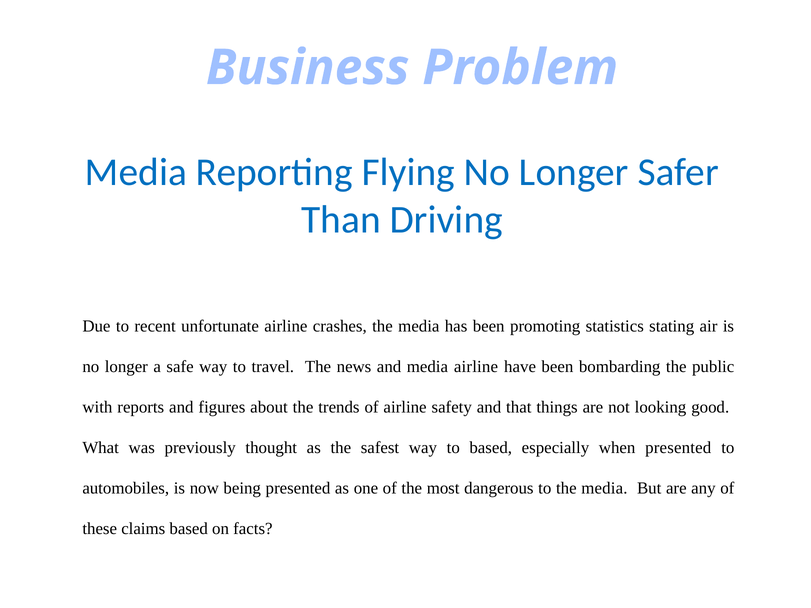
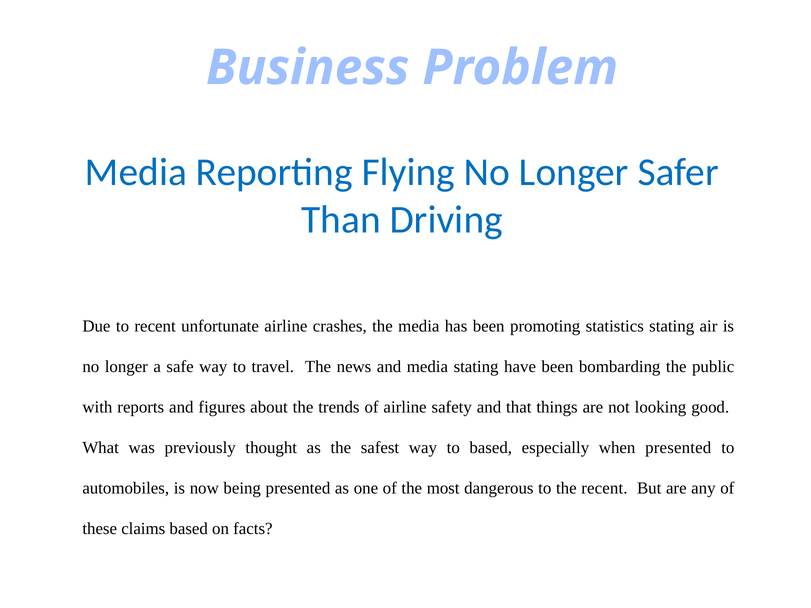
media airline: airline -> stating
to the media: media -> recent
